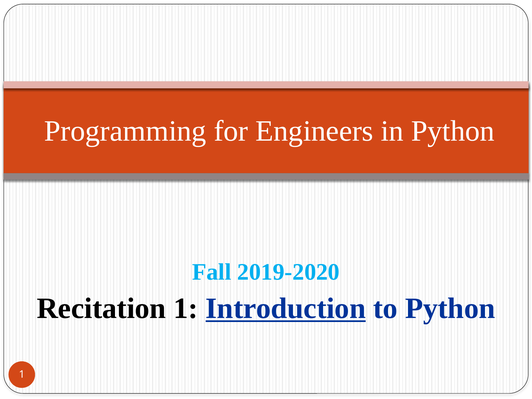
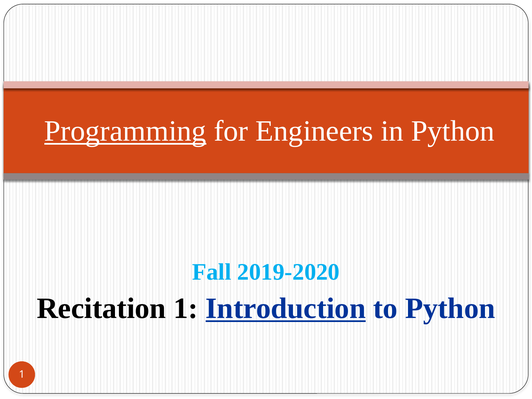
Programming underline: none -> present
